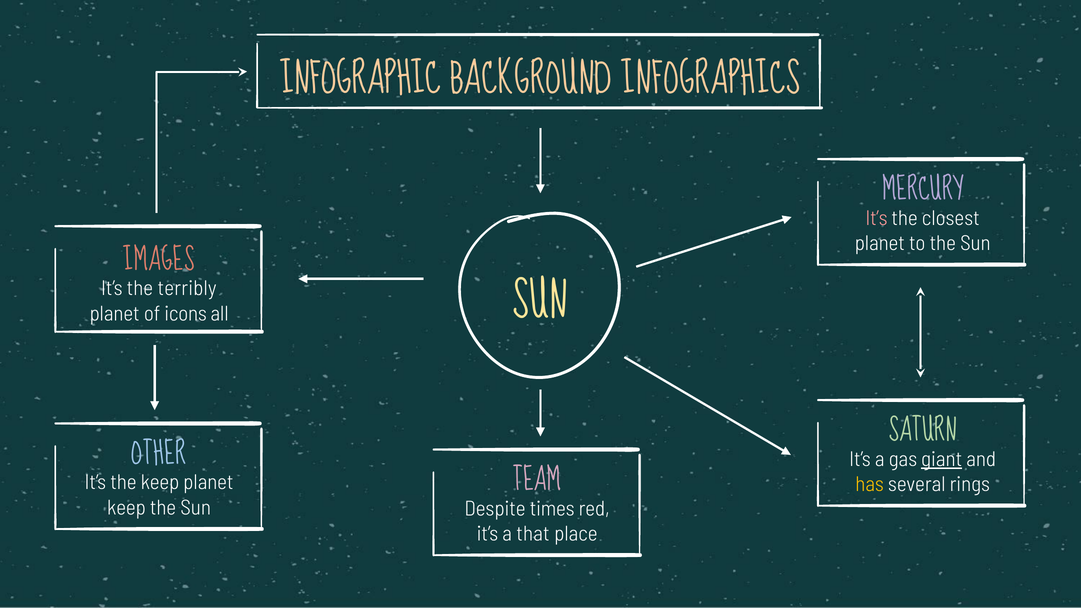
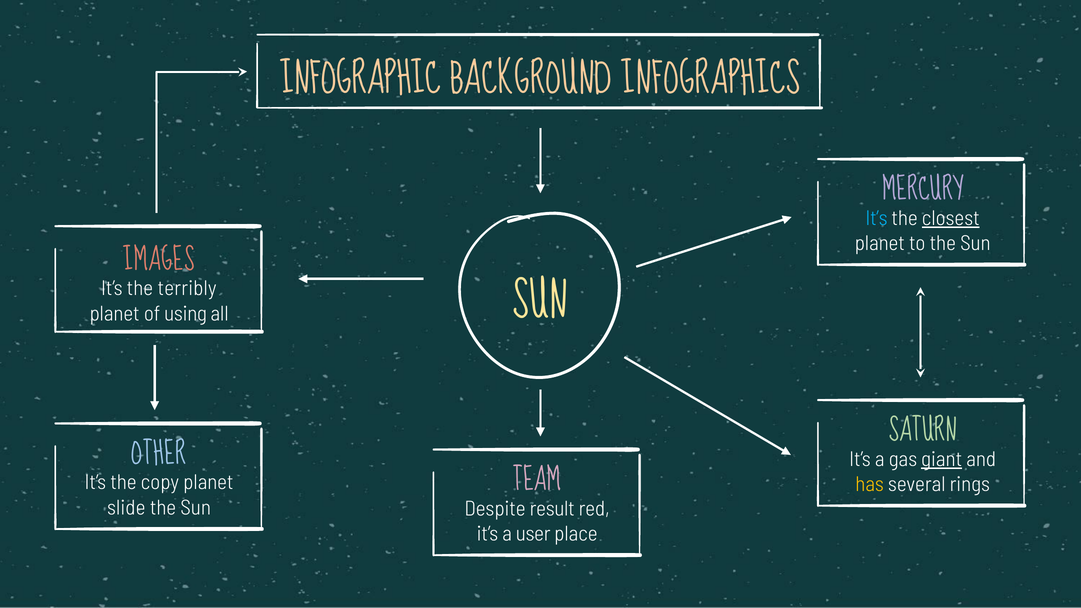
It’s at (877, 218) colour: pink -> light blue
closest underline: none -> present
icons: icons -> using
the keep: keep -> copy
keep at (126, 508): keep -> slide
times: times -> result
that: that -> user
